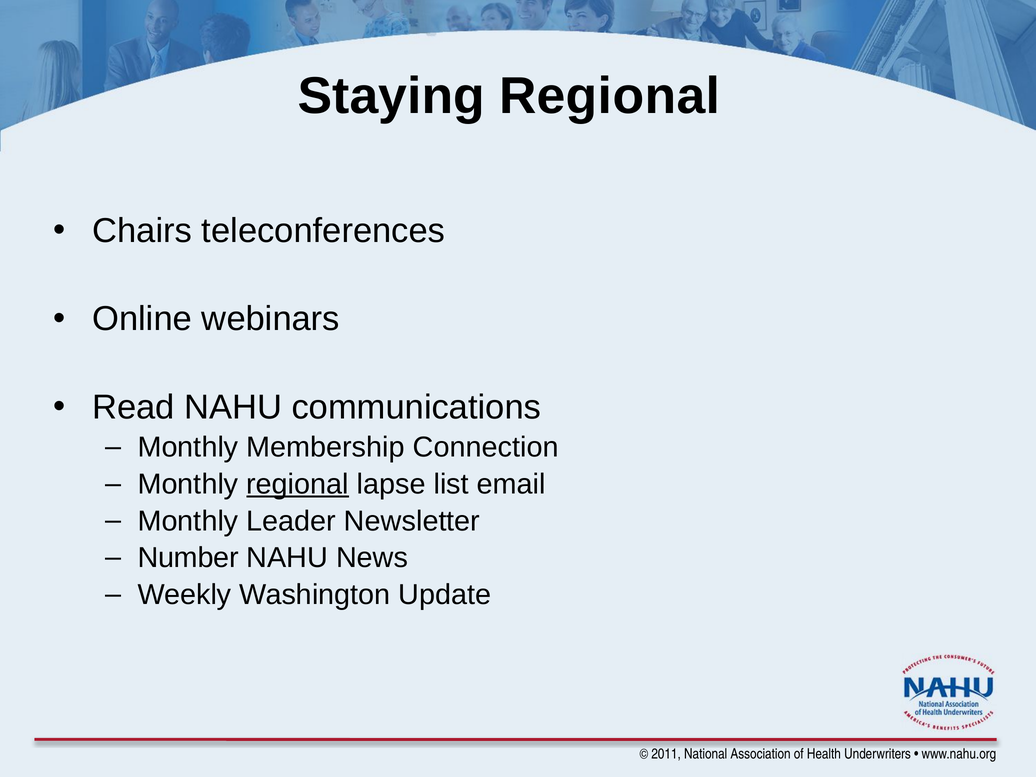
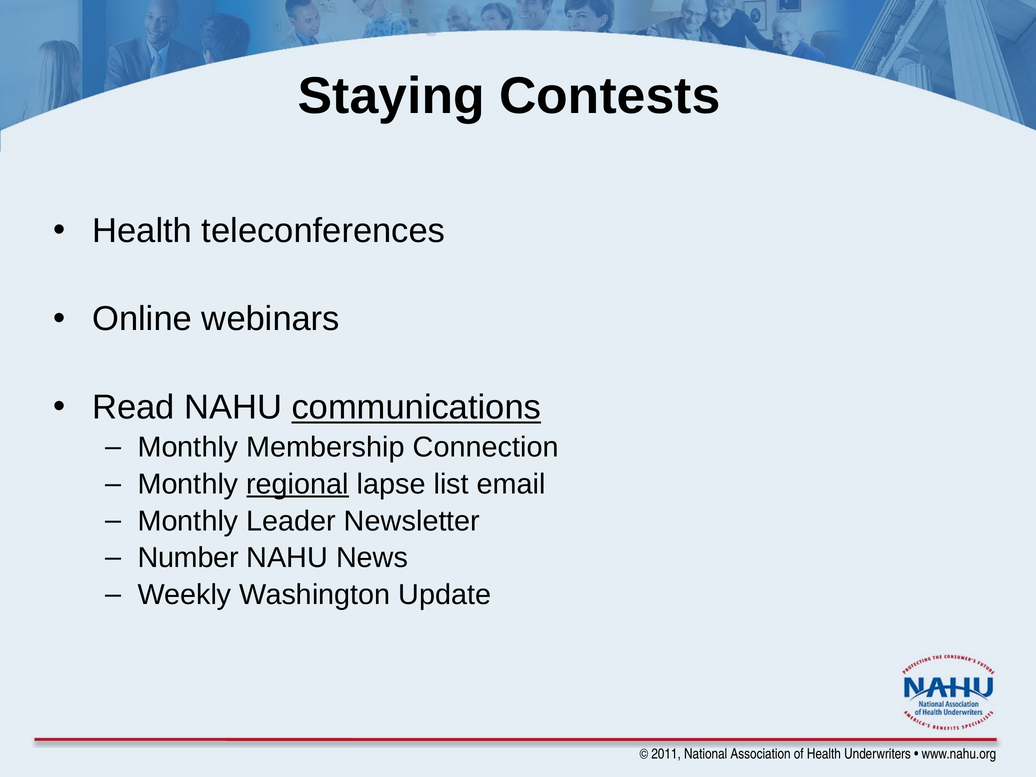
Staying Regional: Regional -> Contests
Chairs at (142, 231): Chairs -> Health
communications underline: none -> present
